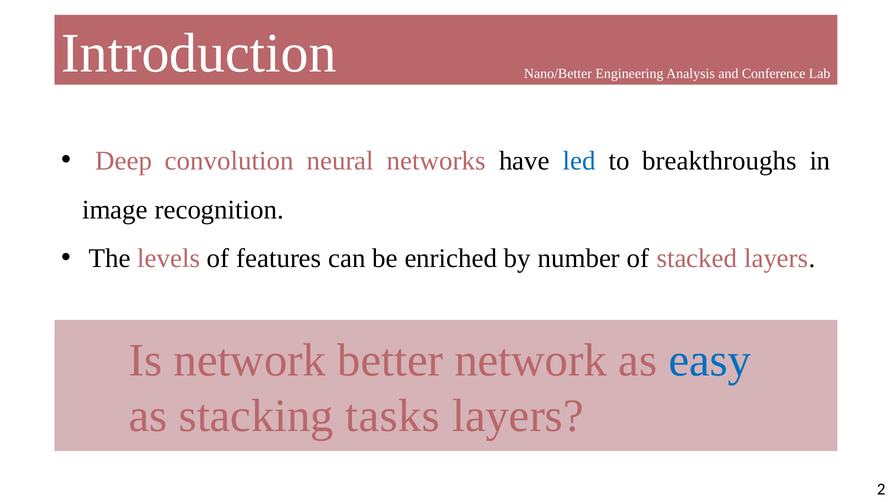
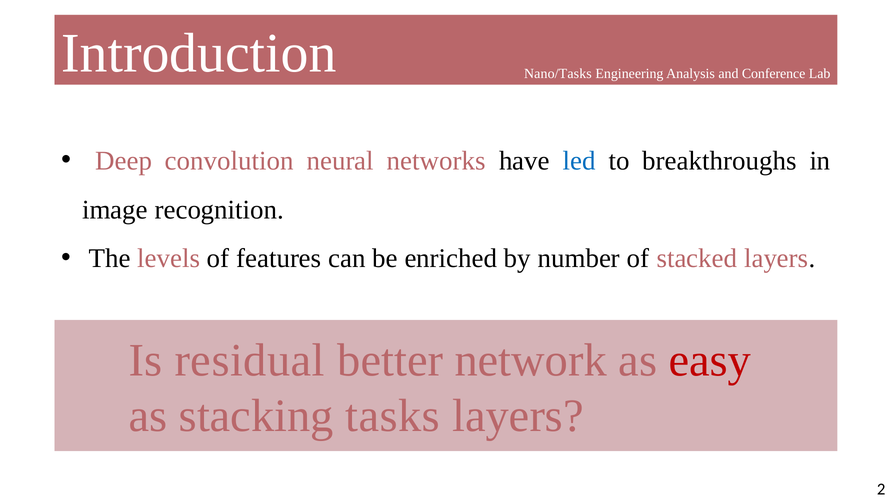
Nano/Better: Nano/Better -> Nano/Tasks
Is network: network -> residual
easy colour: blue -> red
